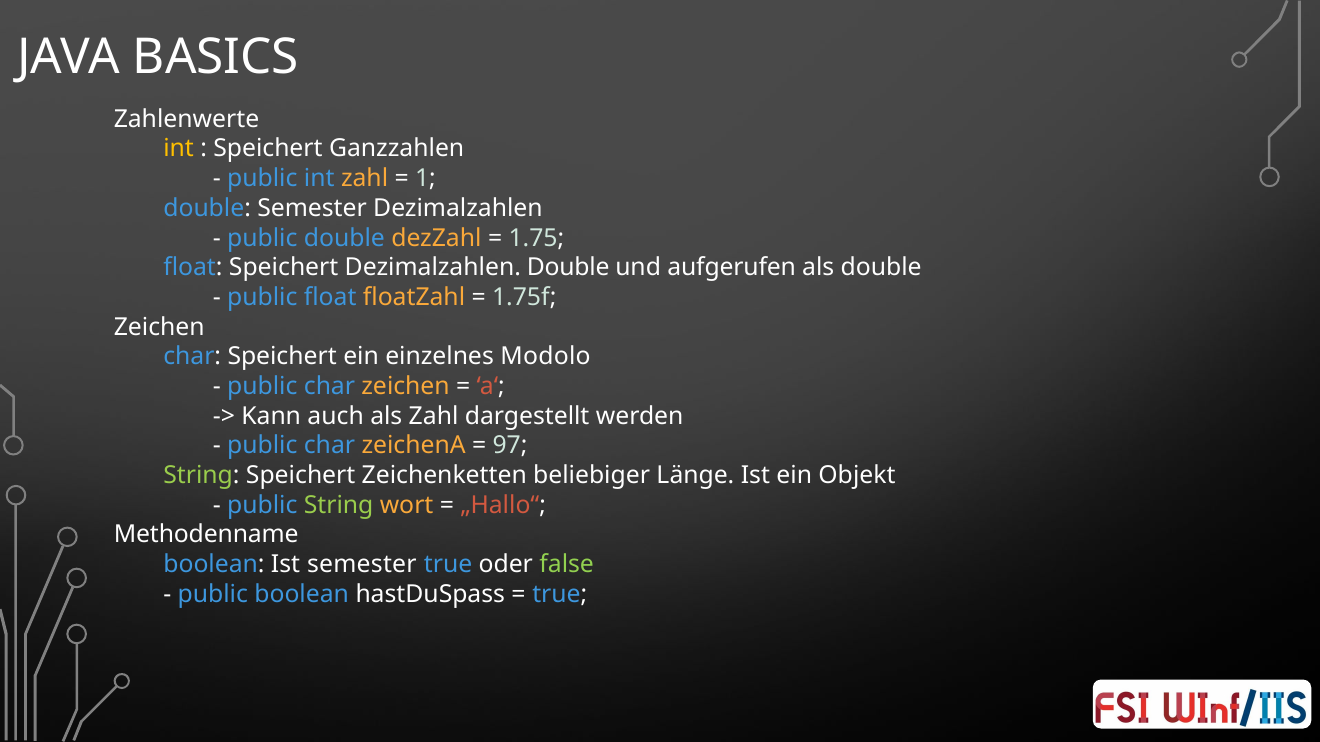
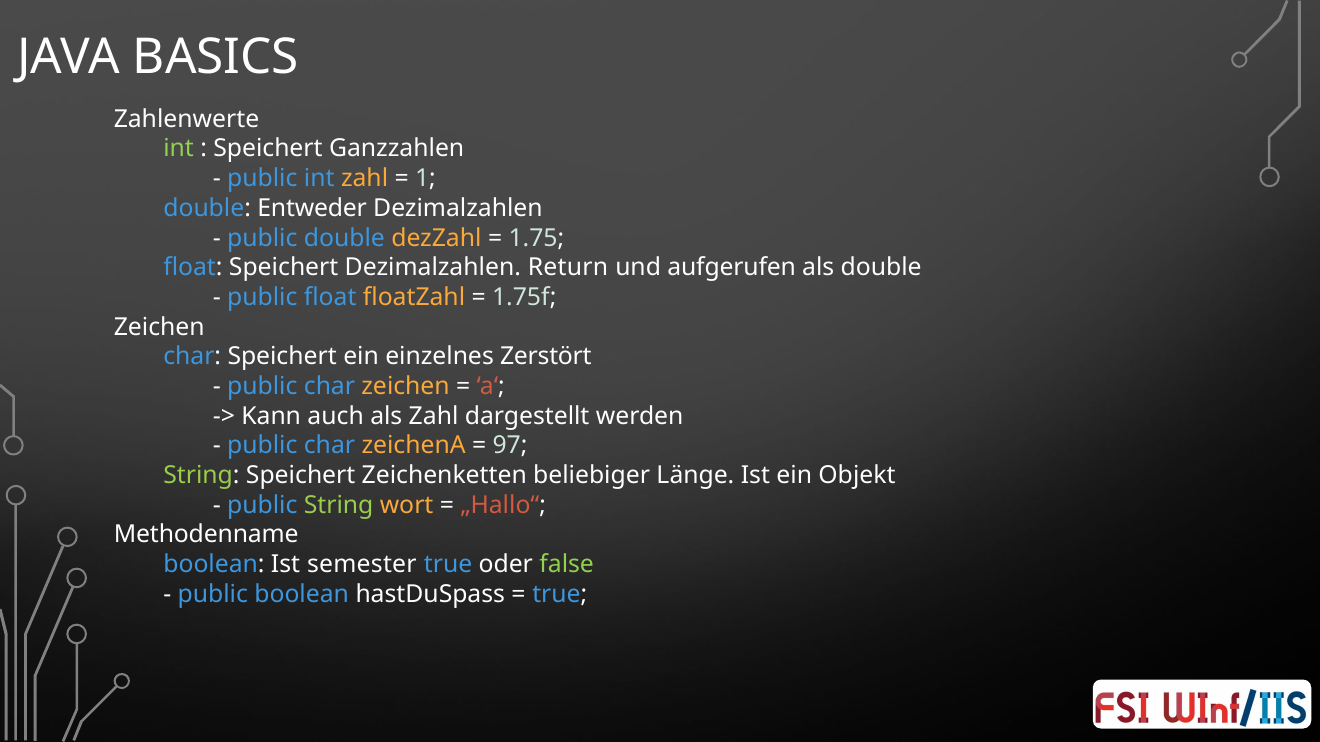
int at (179, 149) colour: yellow -> light green
double Semester: Semester -> Entweder
Dezimalzahlen Double: Double -> Return
Modolo: Modolo -> Zerstört
